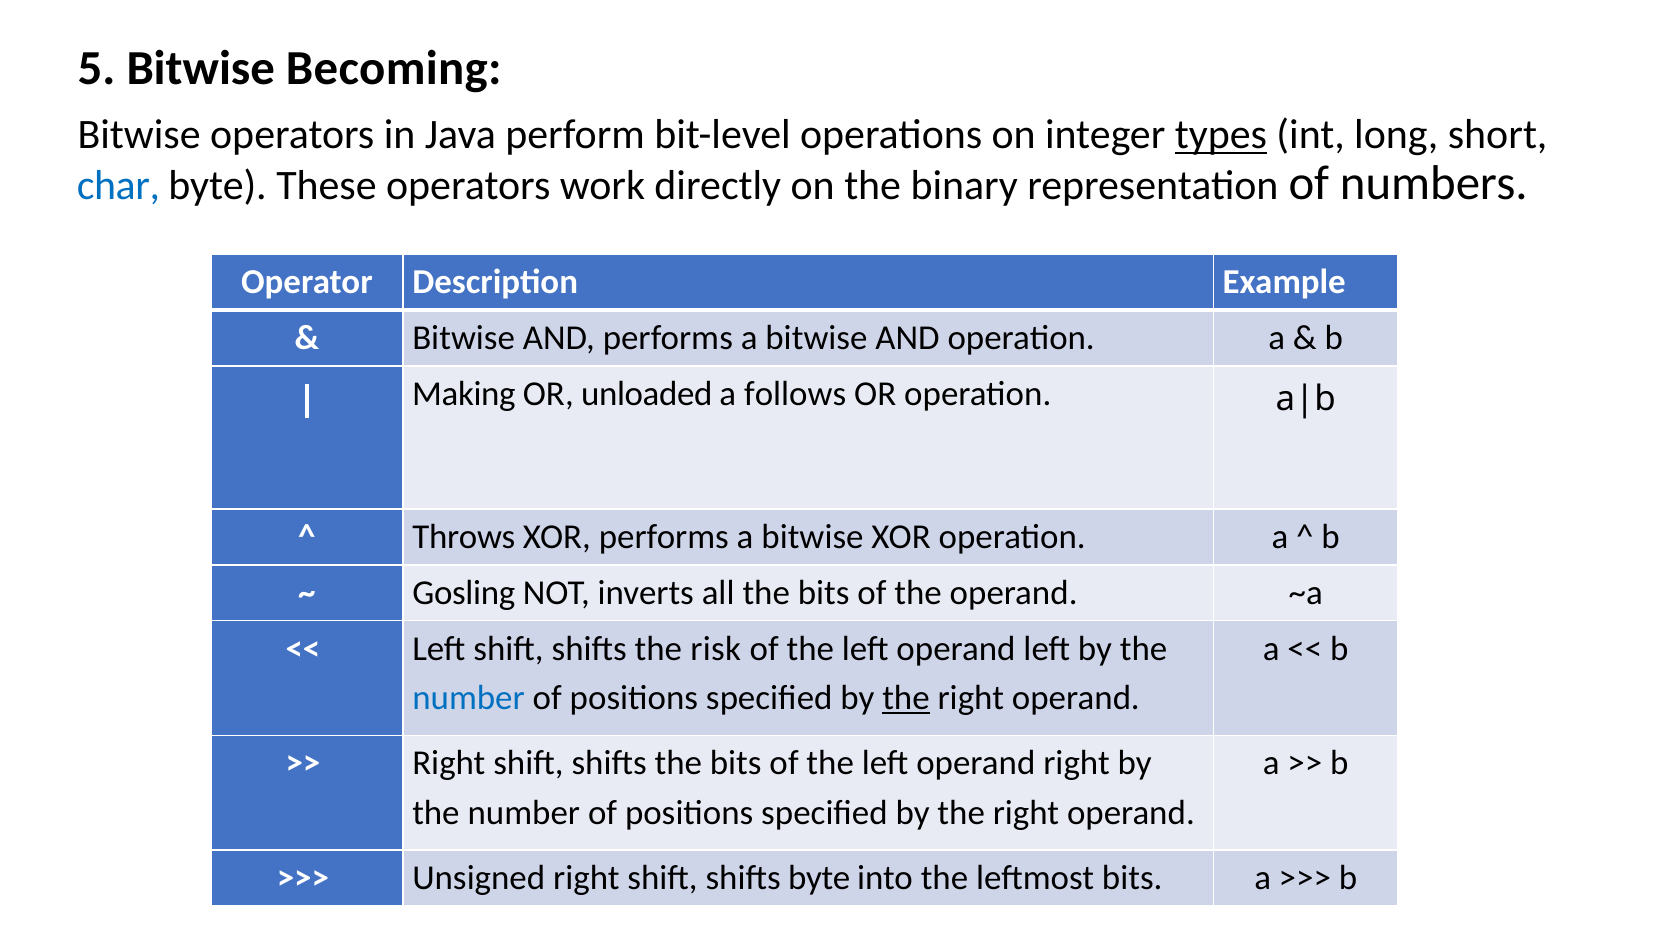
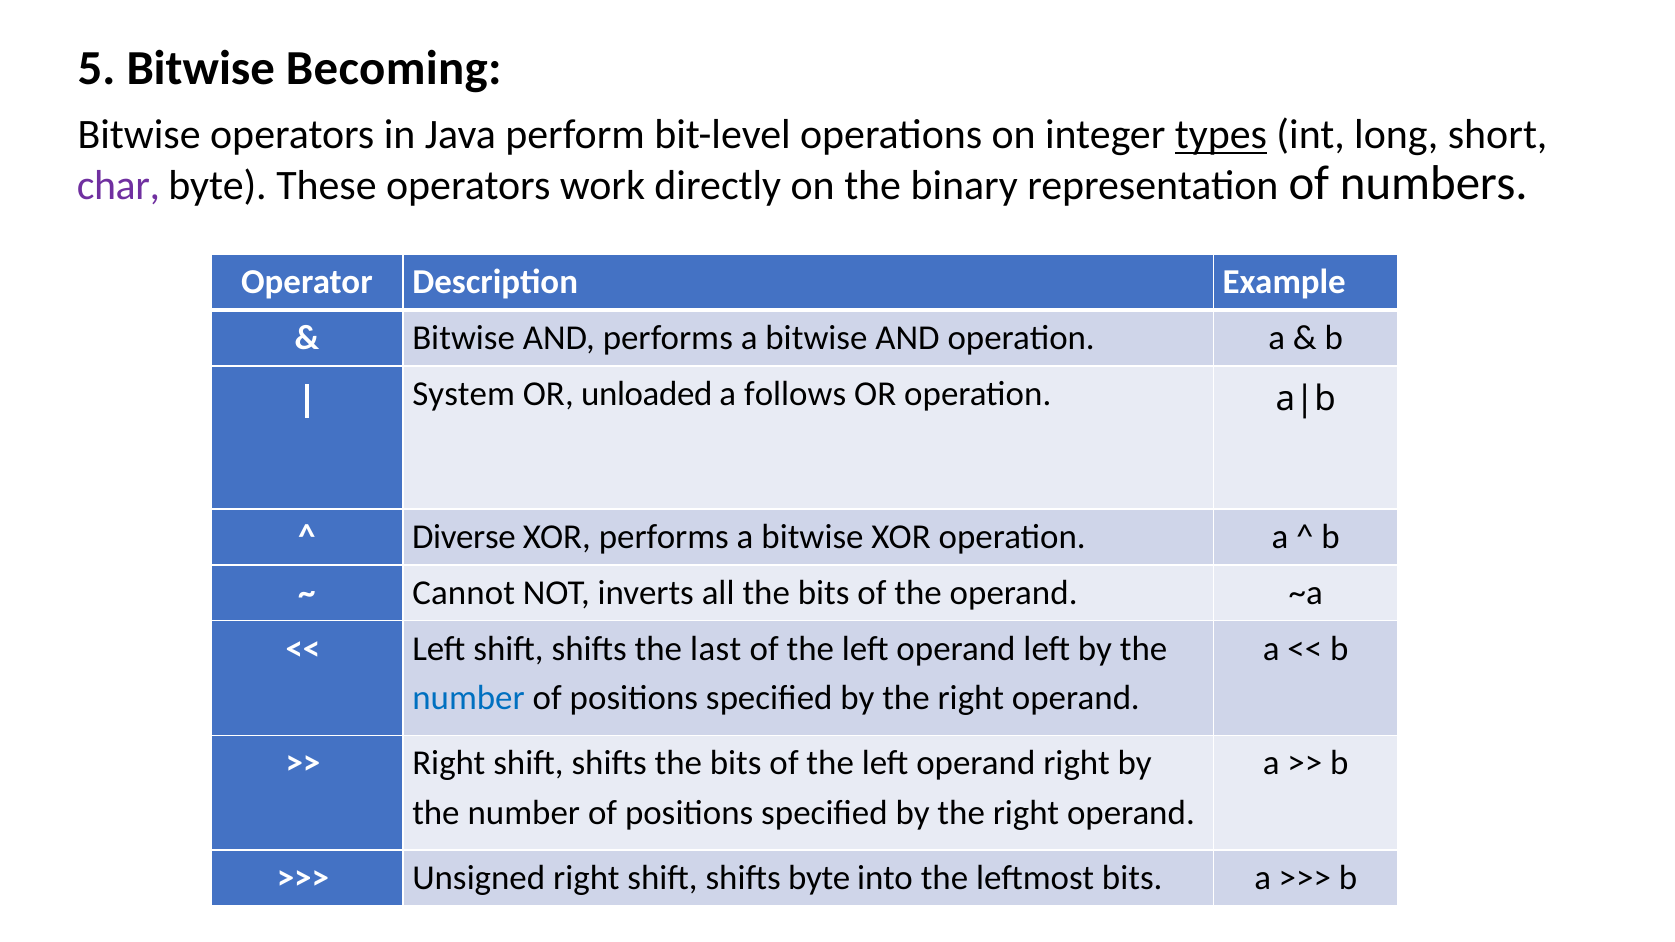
char colour: blue -> purple
Making: Making -> System
Throws: Throws -> Diverse
Gosling: Gosling -> Cannot
risk: risk -> last
the at (906, 698) underline: present -> none
